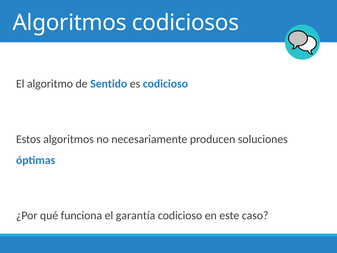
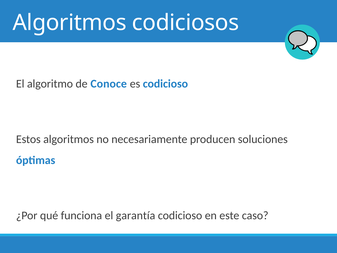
Sentido: Sentido -> Conoce
